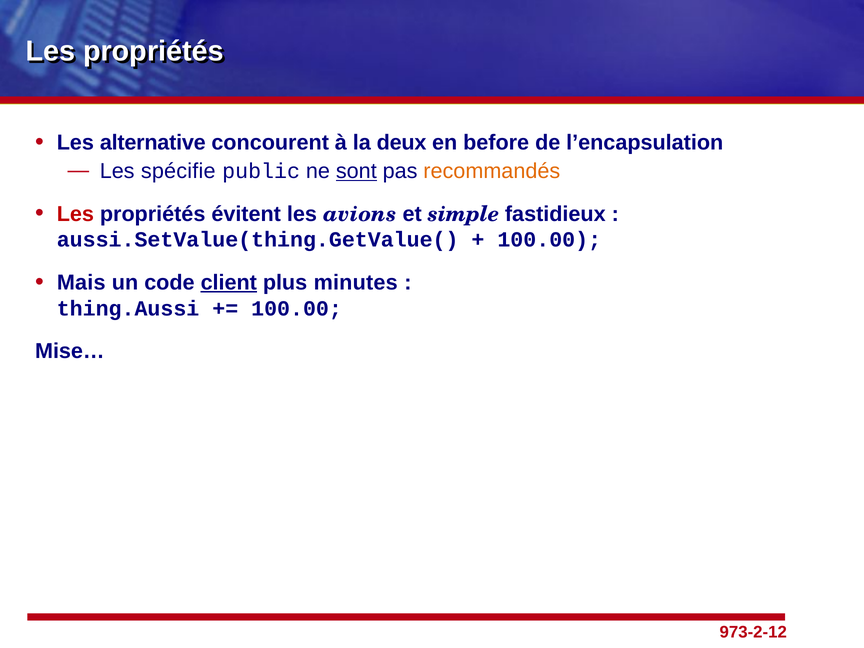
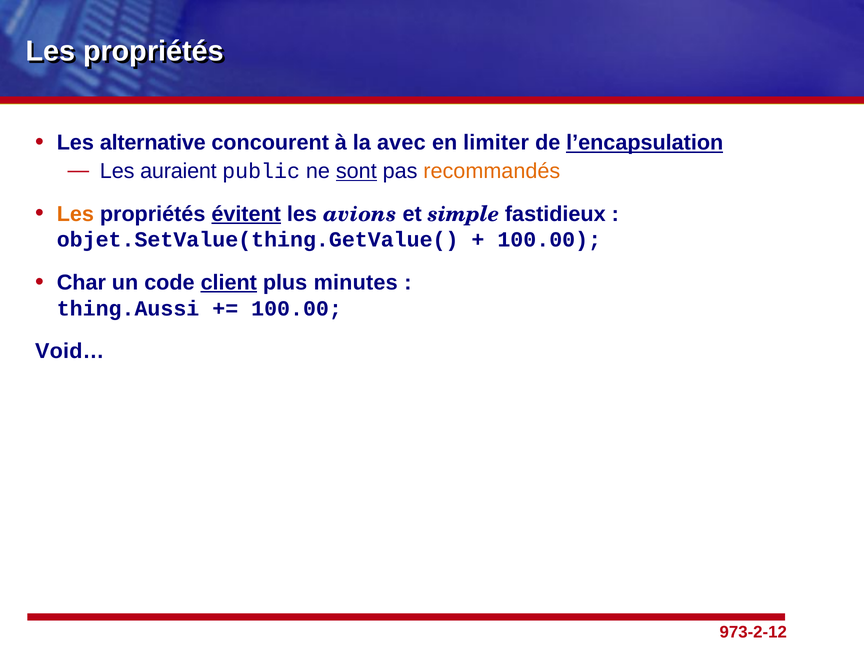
deux: deux -> avec
before: before -> limiter
l’encapsulation underline: none -> present
spécifie: spécifie -> auraient
Les at (75, 214) colour: red -> orange
évitent underline: none -> present
aussi.SetValue(thing.GetValue(: aussi.SetValue(thing.GetValue( -> objet.SetValue(thing.GetValue(
Mais: Mais -> Char
Mise…: Mise… -> Void…
